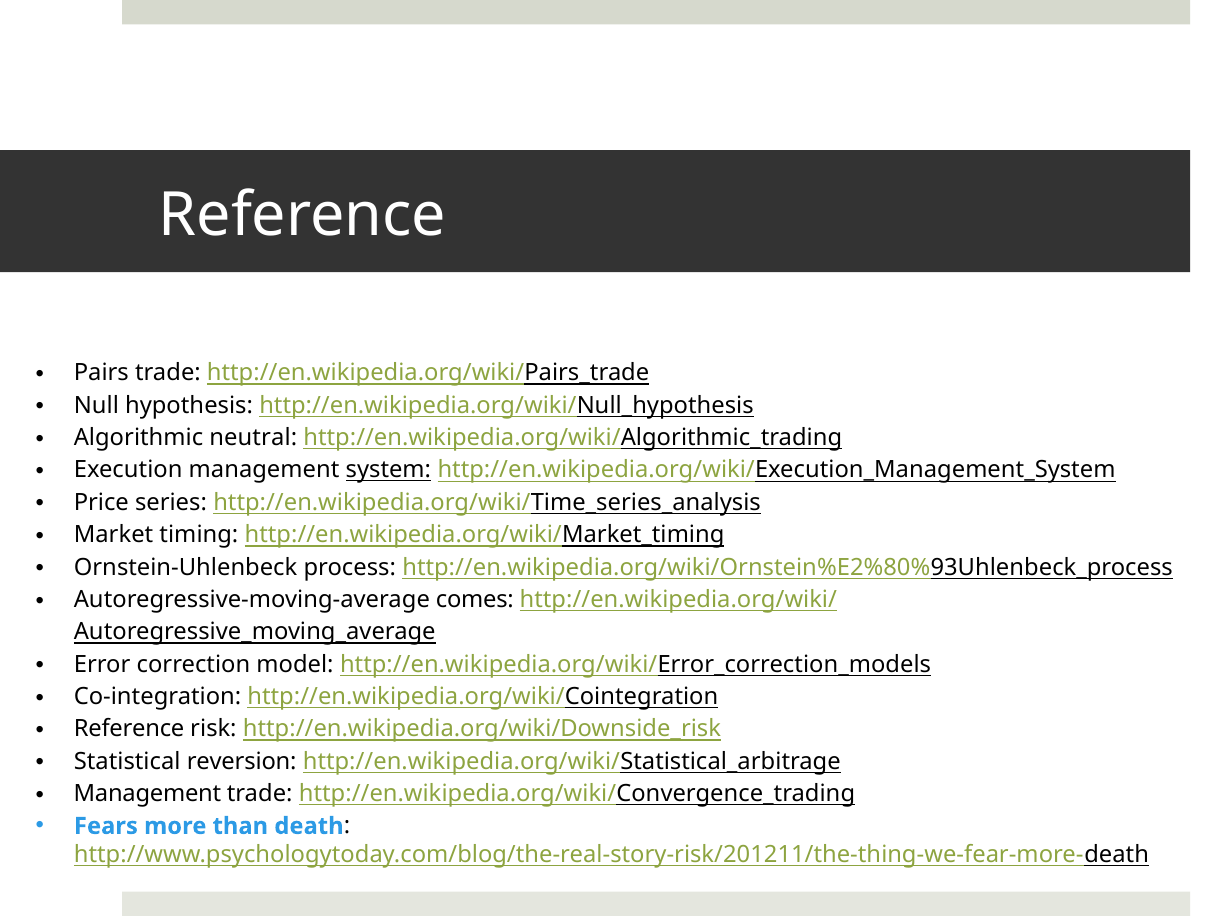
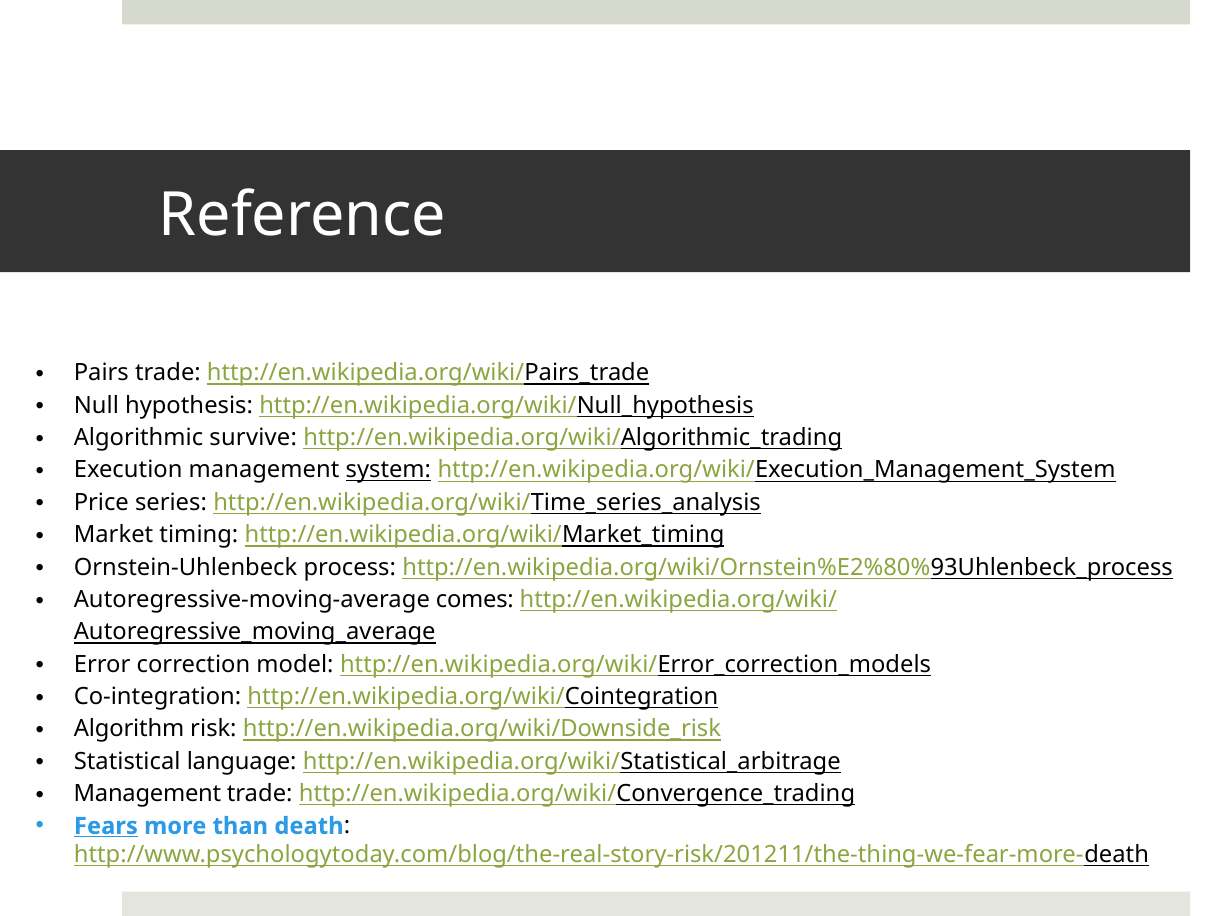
neutral: neutral -> survive
Reference at (129, 729): Reference -> Algorithm
reversion: reversion -> language
Fears underline: none -> present
